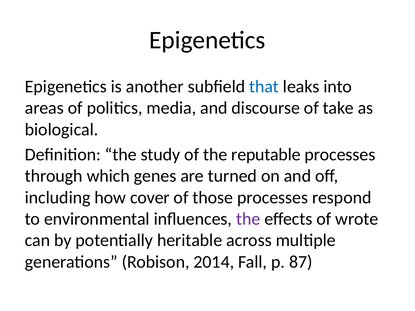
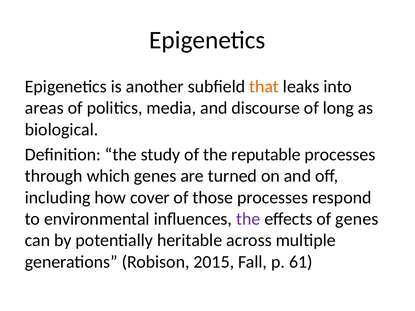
that colour: blue -> orange
take: take -> long
of wrote: wrote -> genes
2014: 2014 -> 2015
87: 87 -> 61
